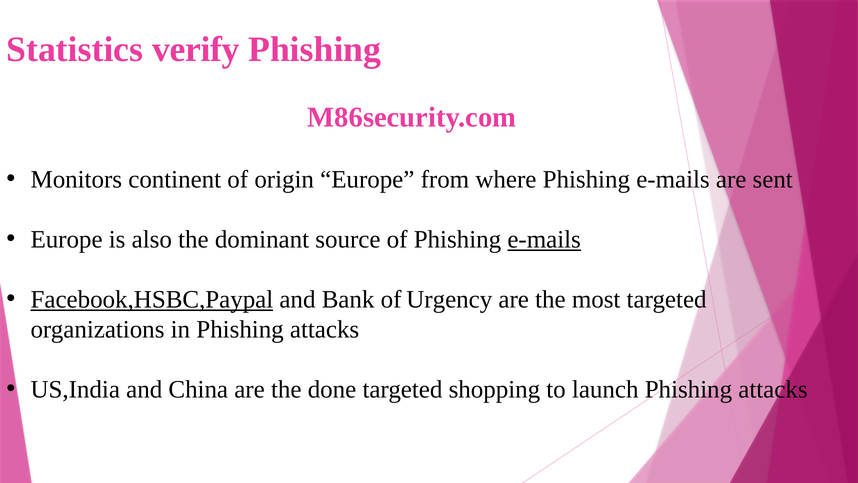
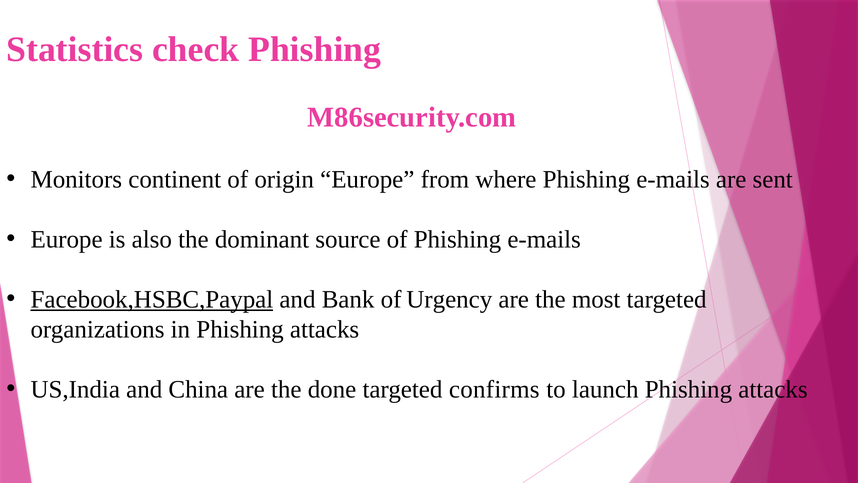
verify: verify -> check
e-mails at (544, 239) underline: present -> none
shopping: shopping -> confirms
